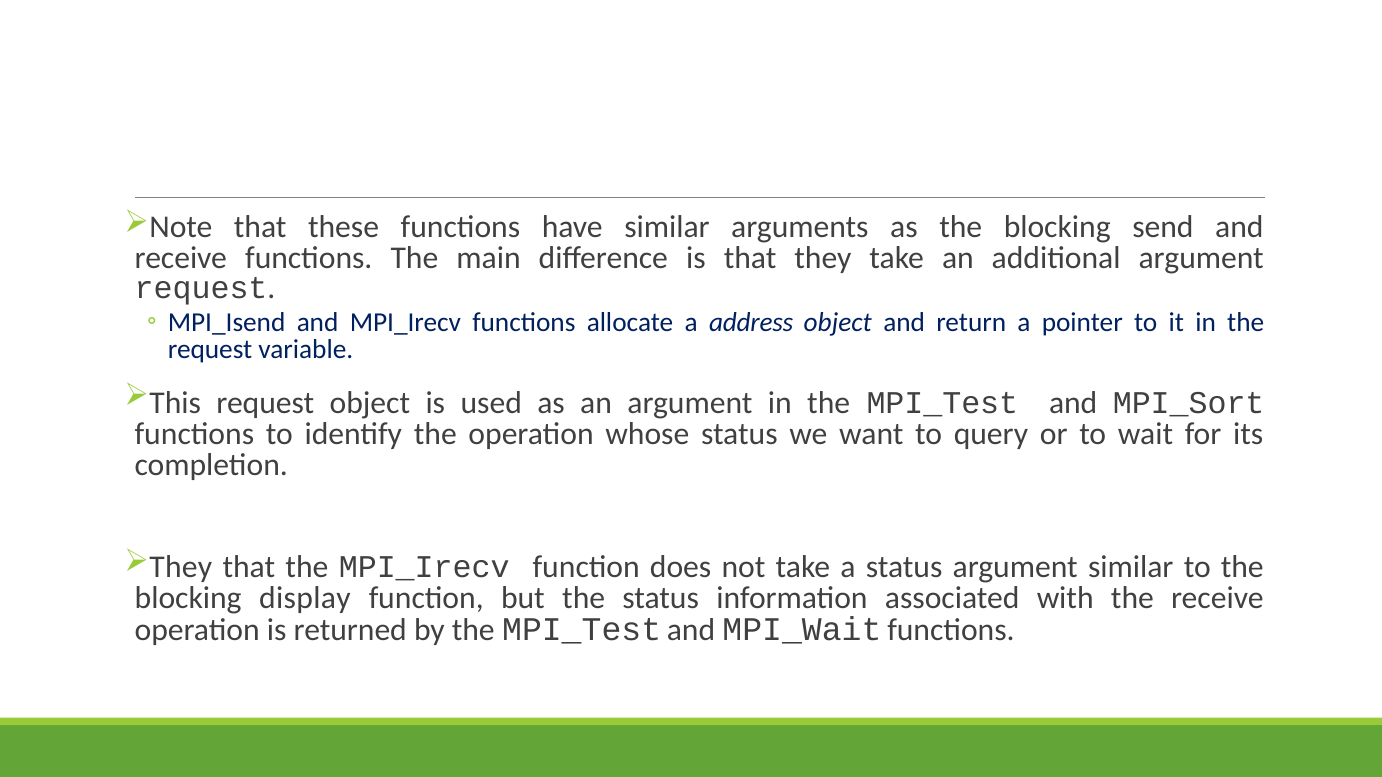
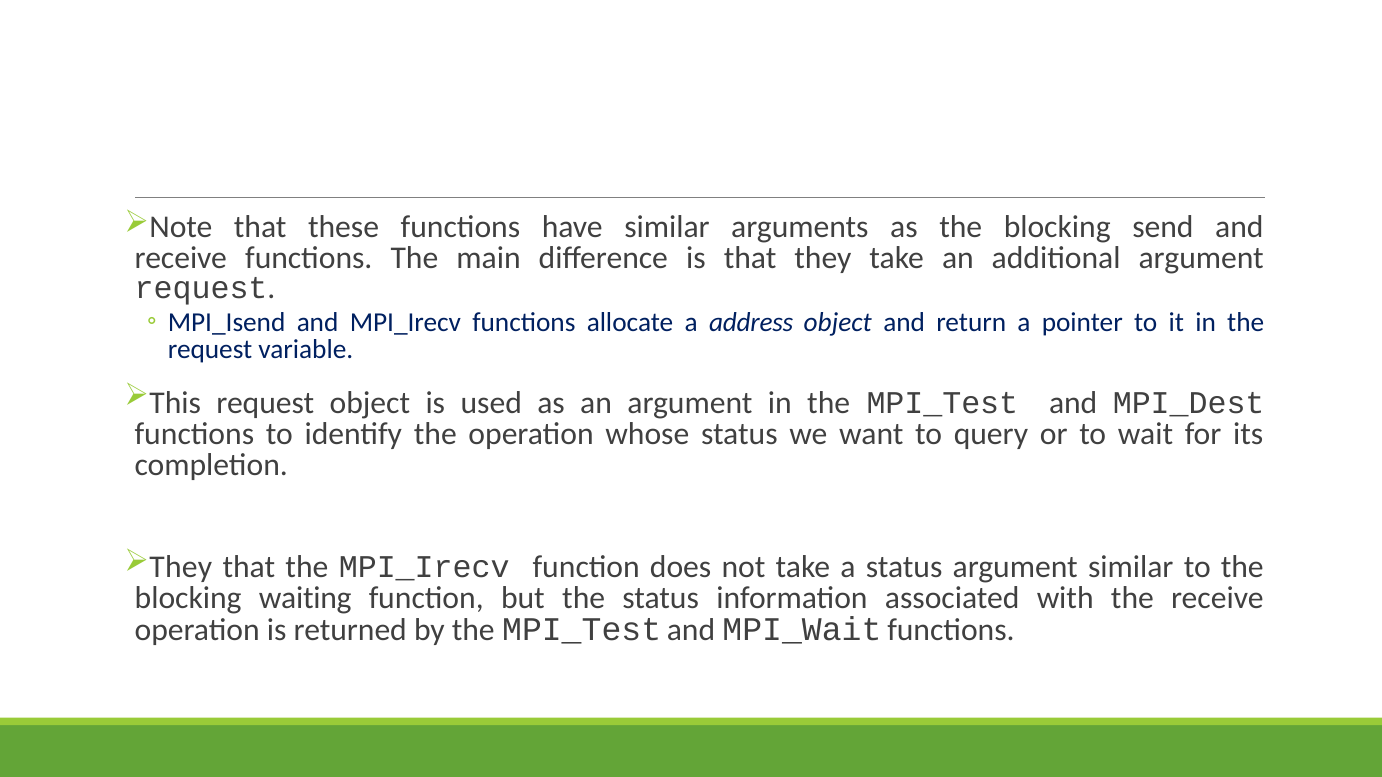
MPI_Sort: MPI_Sort -> MPI_Dest
display: display -> waiting
